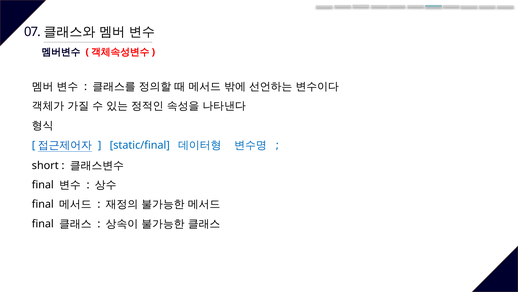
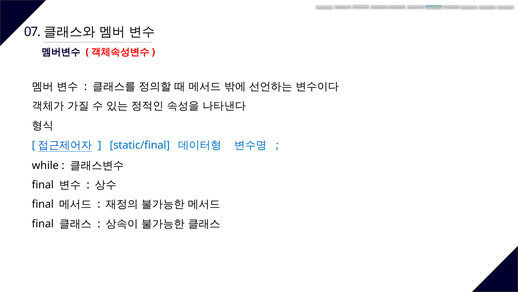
short: short -> while
